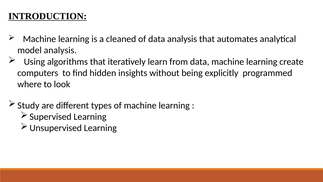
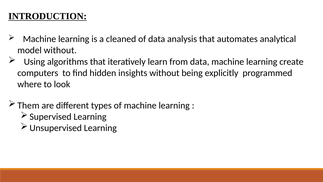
model analysis: analysis -> without
Study: Study -> Them
